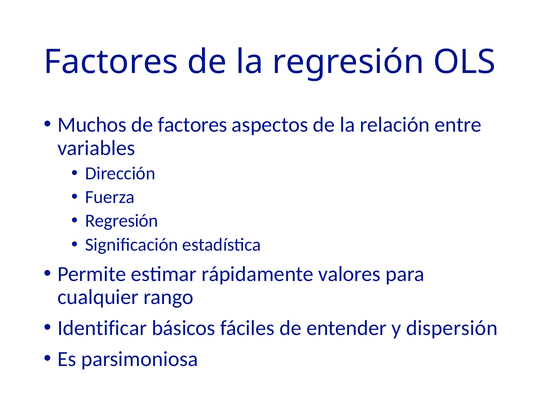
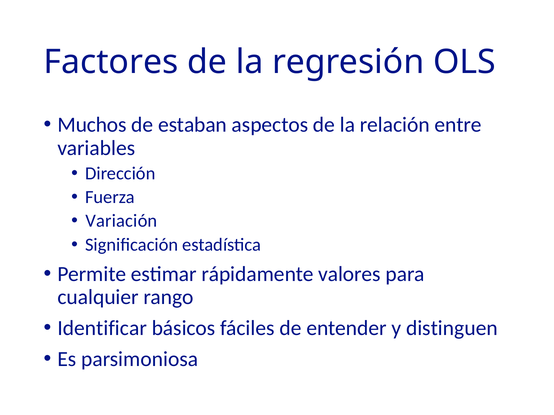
de factores: factores -> estaban
Regresión at (122, 221): Regresión -> Variación
dispersión: dispersión -> distinguen
